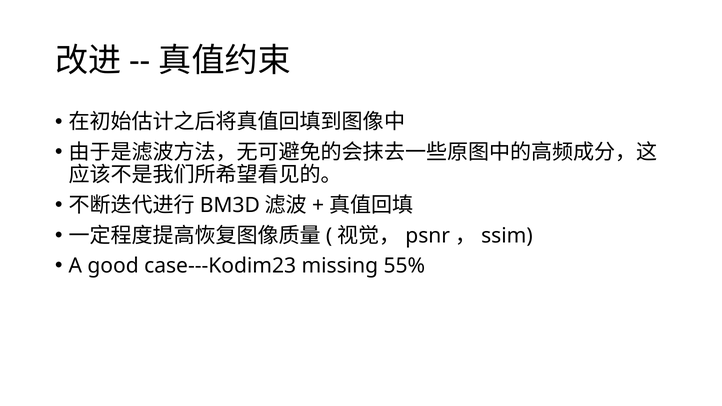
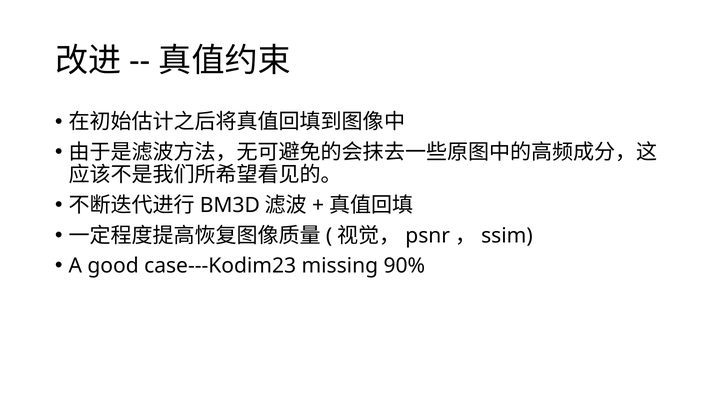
55%: 55% -> 90%
